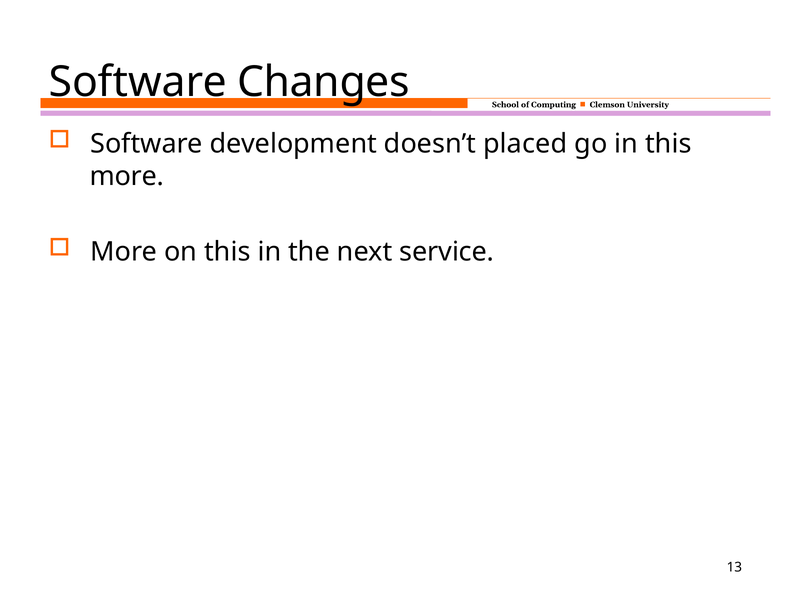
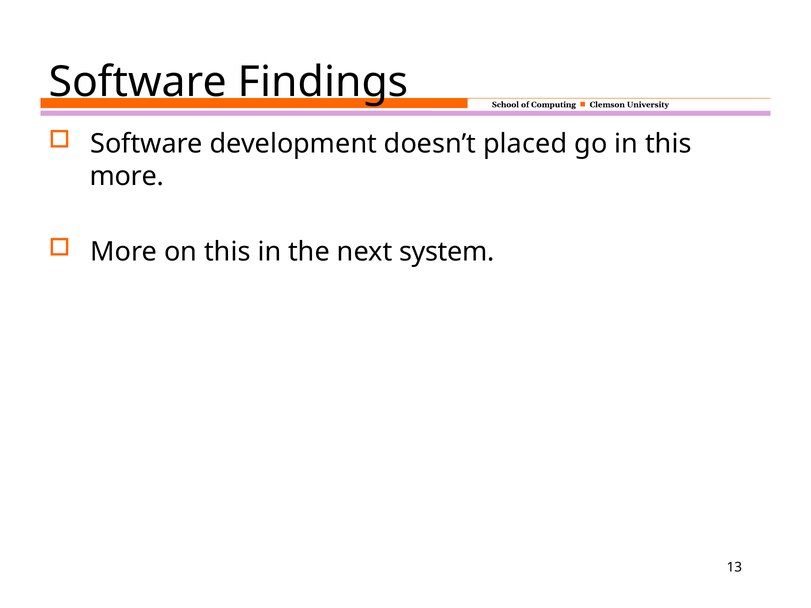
Changes: Changes -> Findings
service: service -> system
